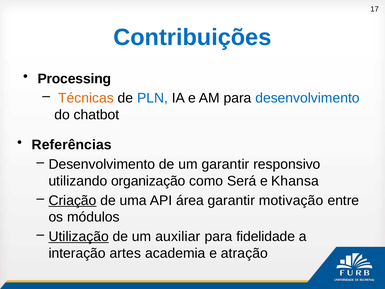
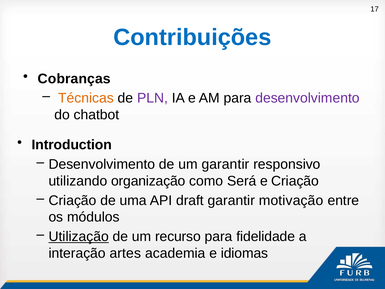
Processing: Processing -> Cobranças
PLN colour: blue -> purple
desenvolvimento at (307, 98) colour: blue -> purple
Referências: Referências -> Introduction
e Khansa: Khansa -> Criação
Criação at (72, 200) underline: present -> none
área: área -> draft
auxiliar: auxiliar -> recurso
atração: atração -> idiomas
